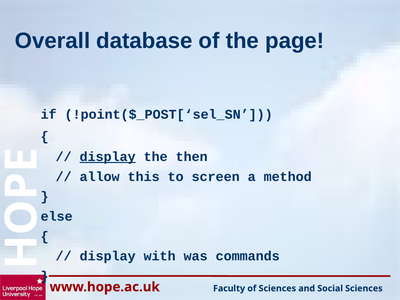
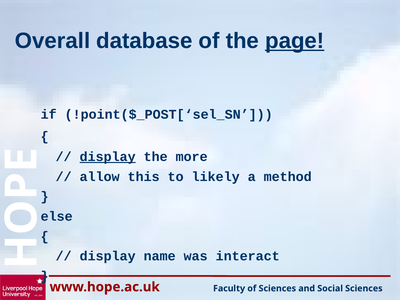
page underline: none -> present
then: then -> more
screen: screen -> likely
with: with -> name
commands: commands -> interact
